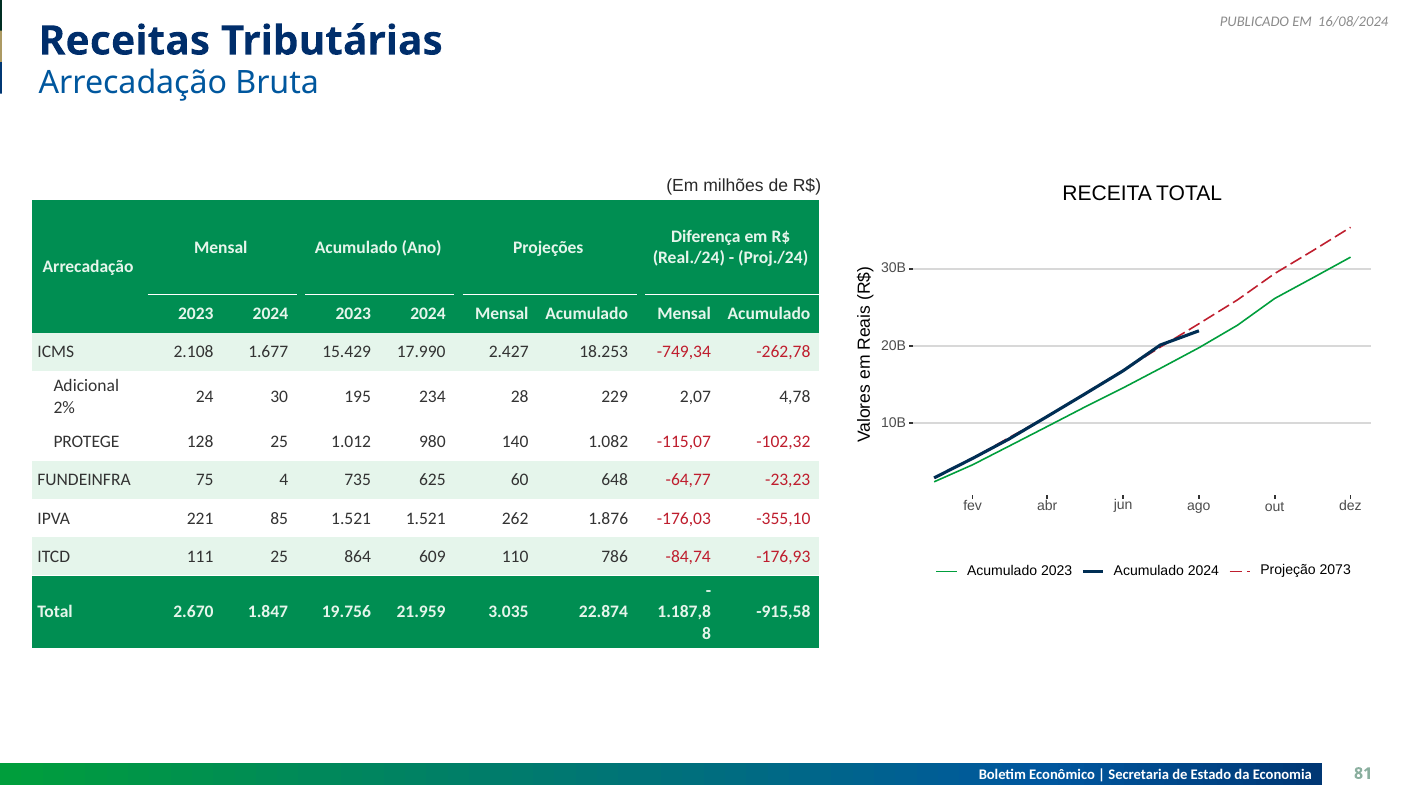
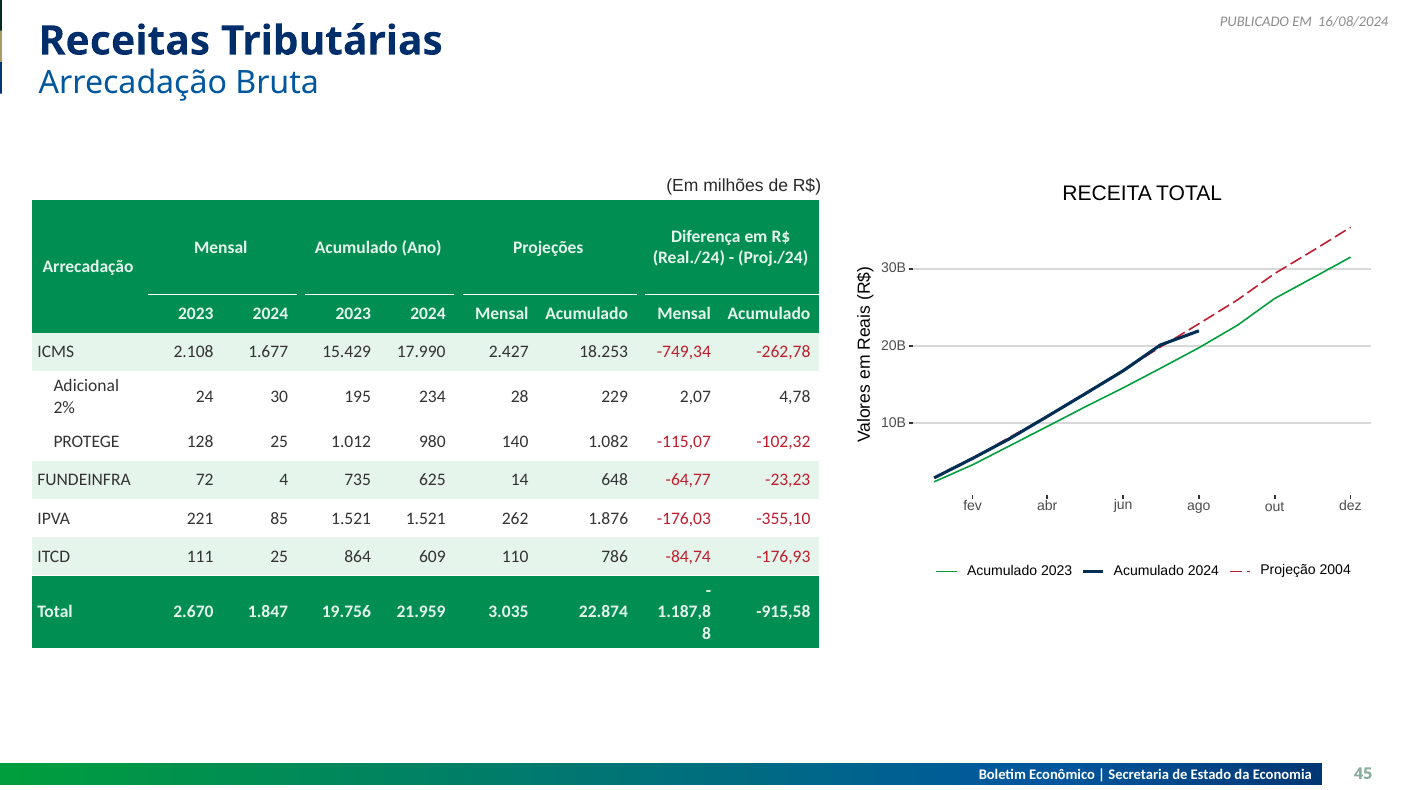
75: 75 -> 72
60: 60 -> 14
2073: 2073 -> 2004
81: 81 -> 45
